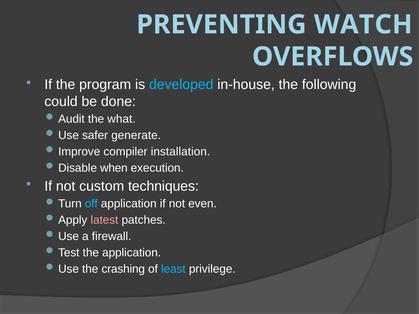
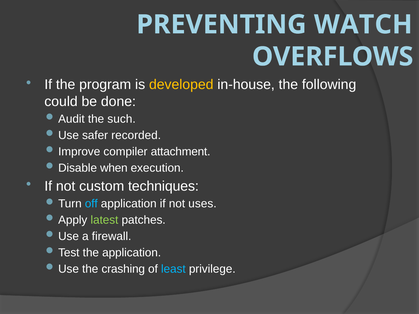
developed colour: light blue -> yellow
what: what -> such
generate: generate -> recorded
installation: installation -> attachment
even: even -> uses
latest colour: pink -> light green
